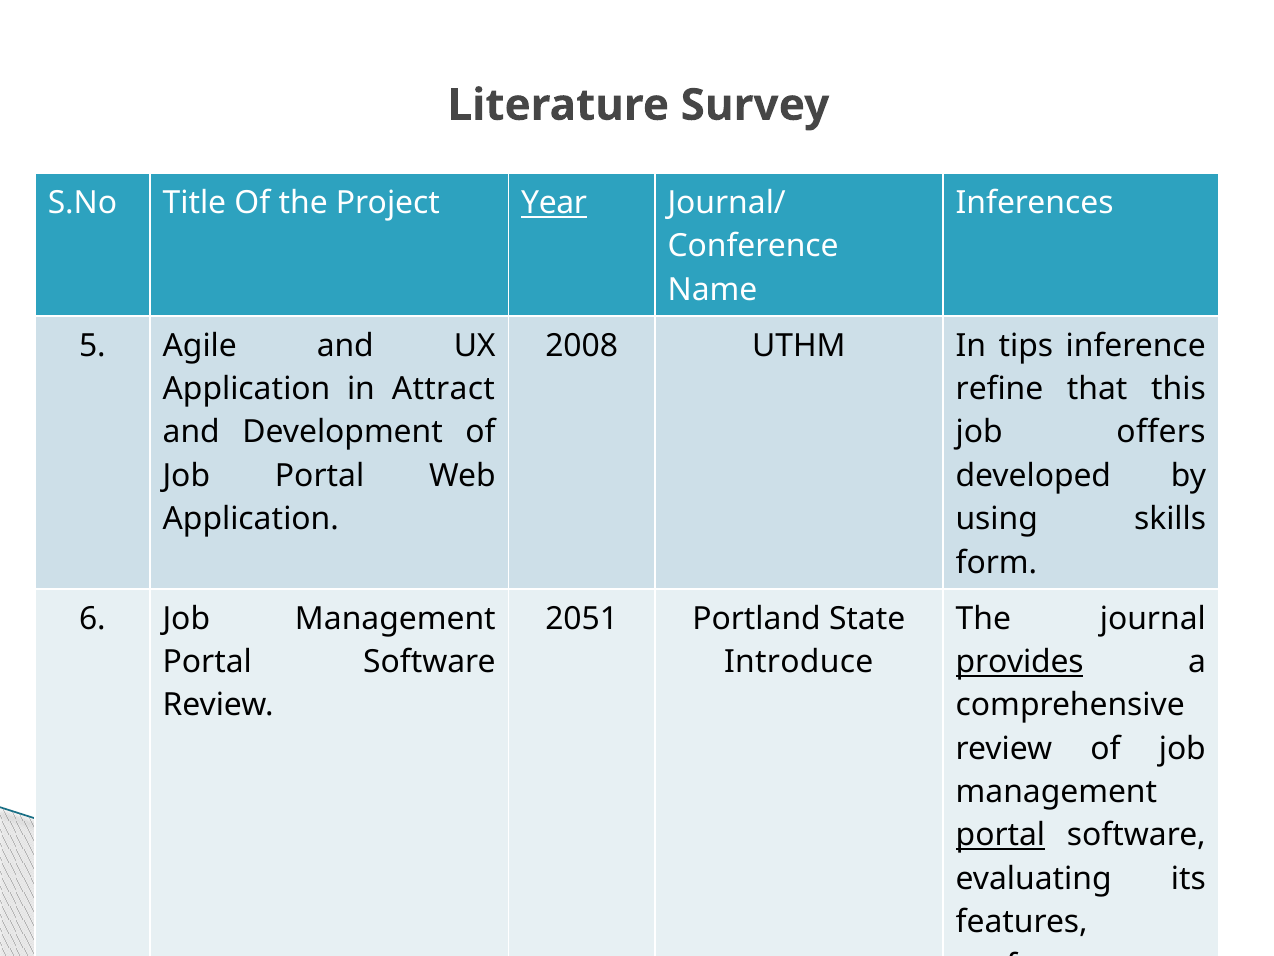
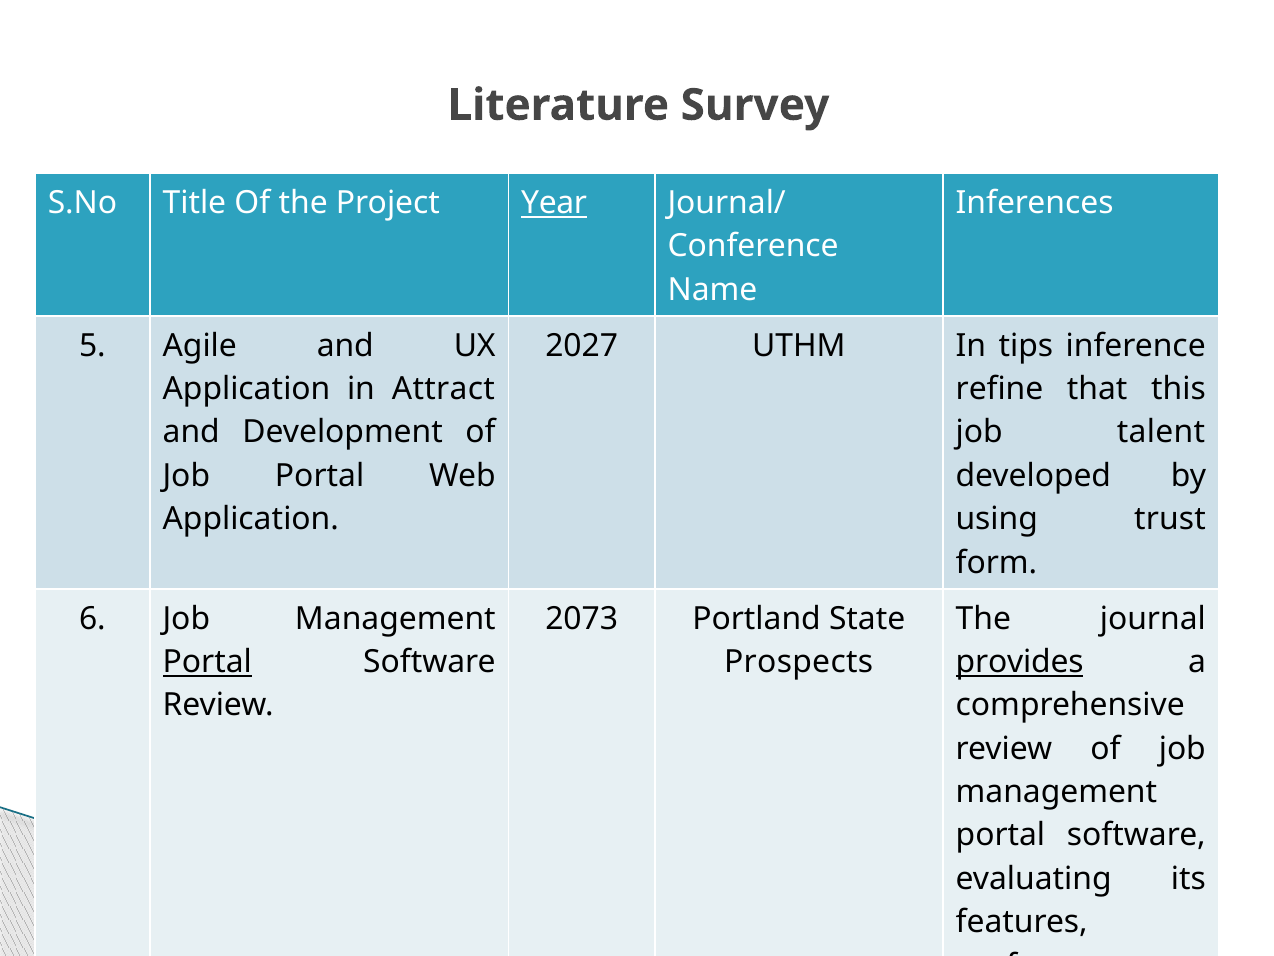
2008: 2008 -> 2027
offers: offers -> talent
skills: skills -> trust
2051: 2051 -> 2073
Portal at (207, 662) underline: none -> present
Introduce: Introduce -> Prospects
portal at (1000, 835) underline: present -> none
